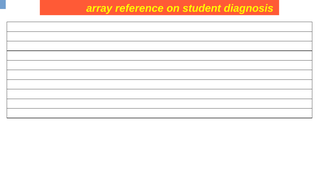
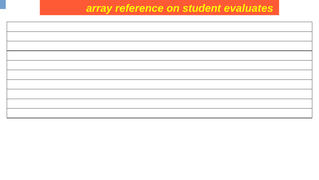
diagnosis: diagnosis -> evaluates
